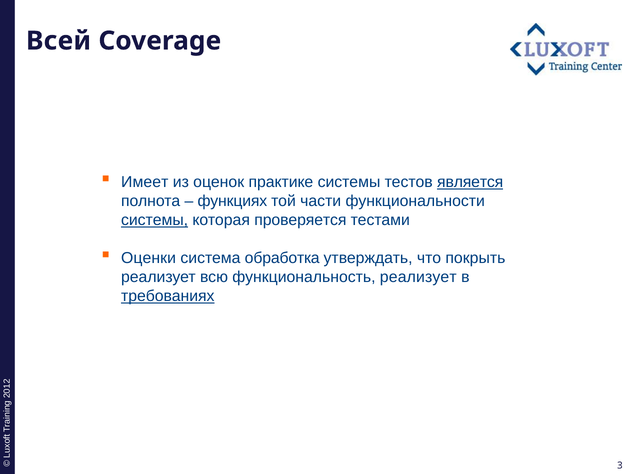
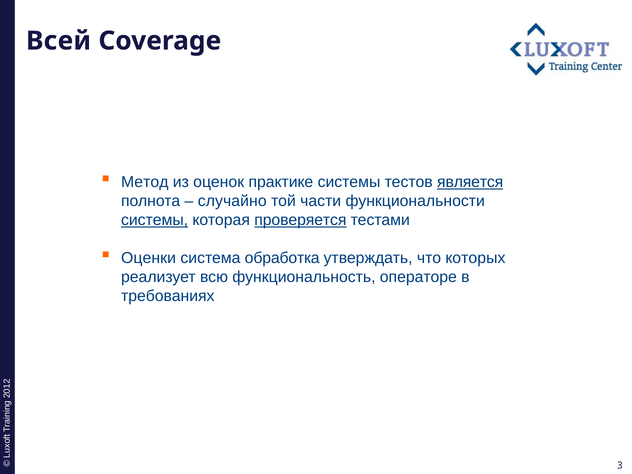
Имеет: Имеет -> Метод
функциях: функциях -> случайно
проверяется underline: none -> present
покрыть: покрыть -> которых
функциональность реализует: реализует -> операторе
требованиях underline: present -> none
